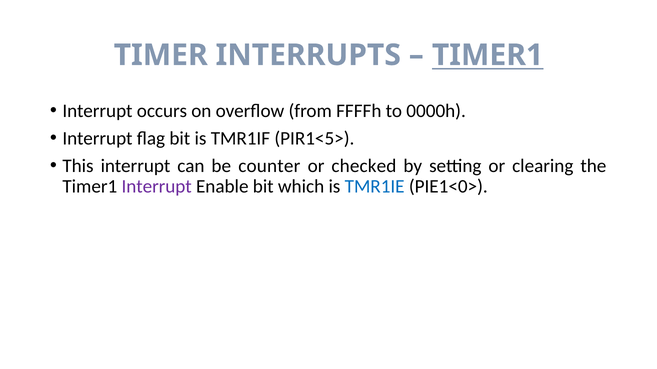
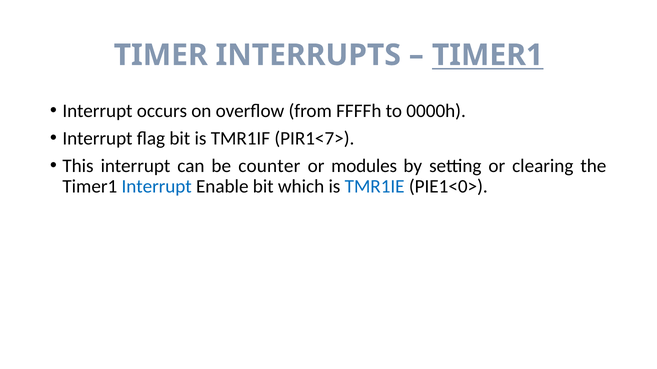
PIR1<5>: PIR1<5> -> PIR1<7>
checked: checked -> modules
Interrupt at (157, 187) colour: purple -> blue
